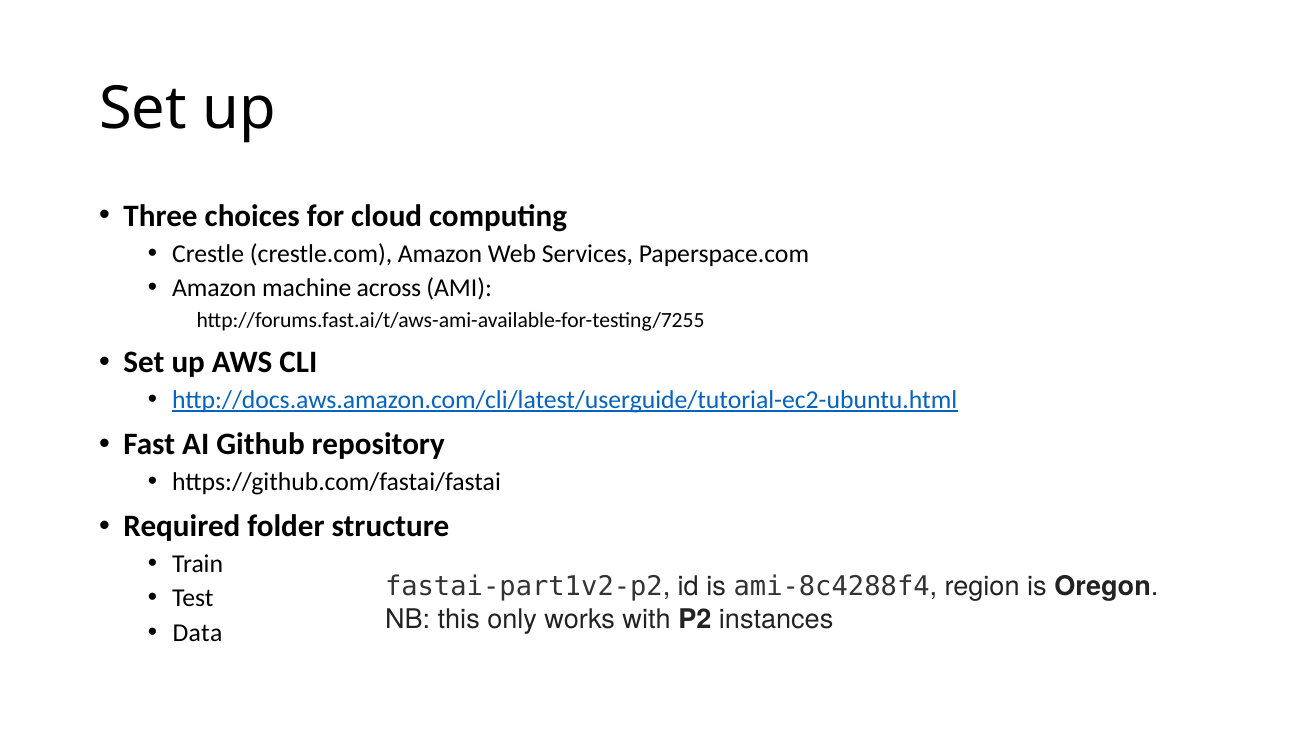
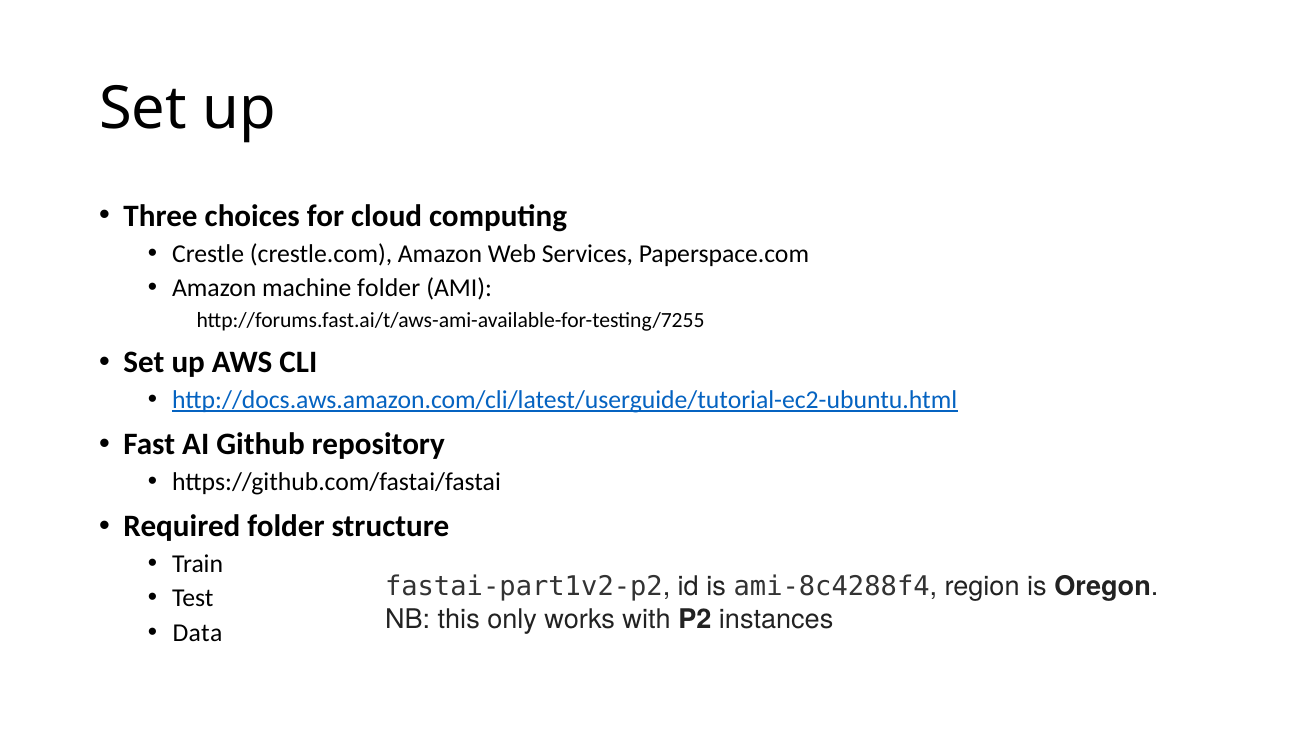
machine across: across -> folder
